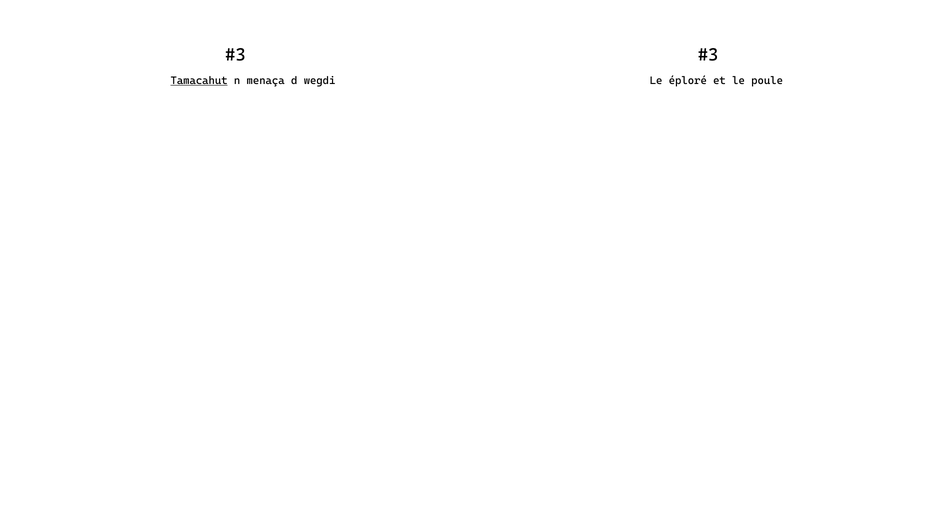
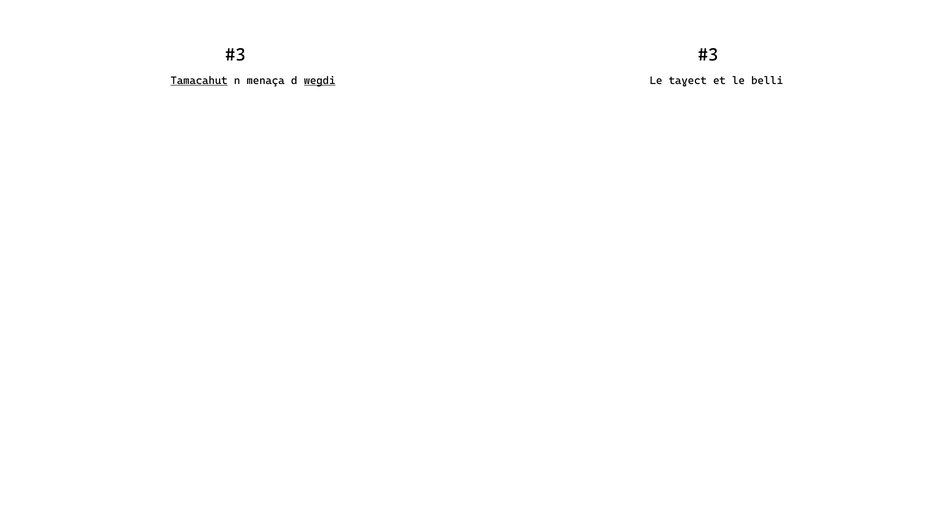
wegdi underline: none -> present
éploré: éploré -> taɣect
poule: poule -> belli
